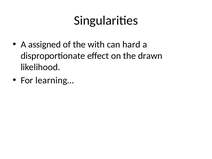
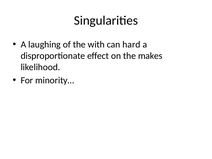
assigned: assigned -> laughing
drawn: drawn -> makes
learning…: learning… -> minority…
